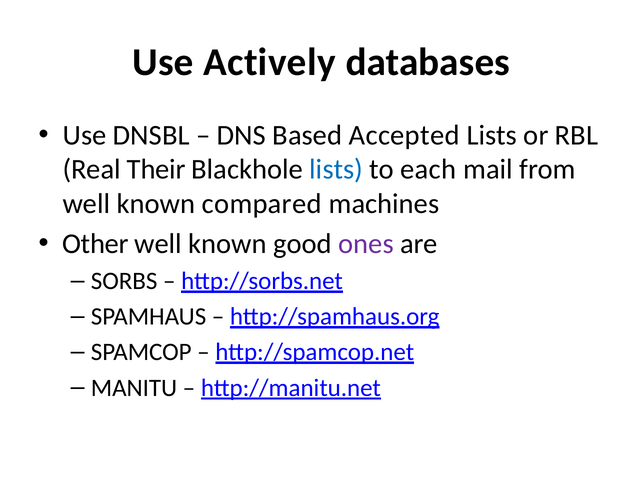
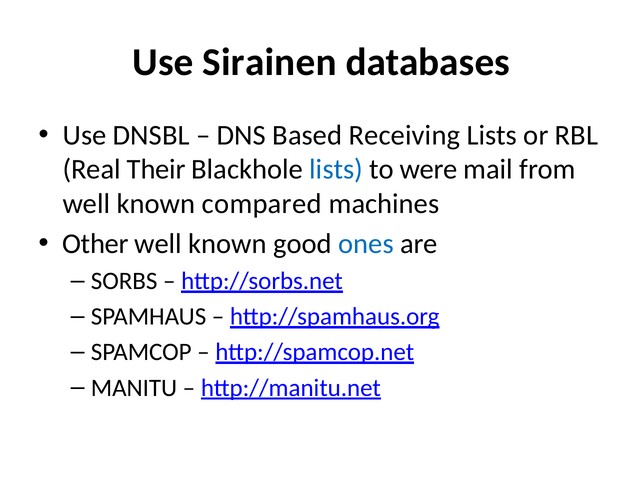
Actively: Actively -> Sirainen
Accepted: Accepted -> Receiving
each: each -> were
ones colour: purple -> blue
